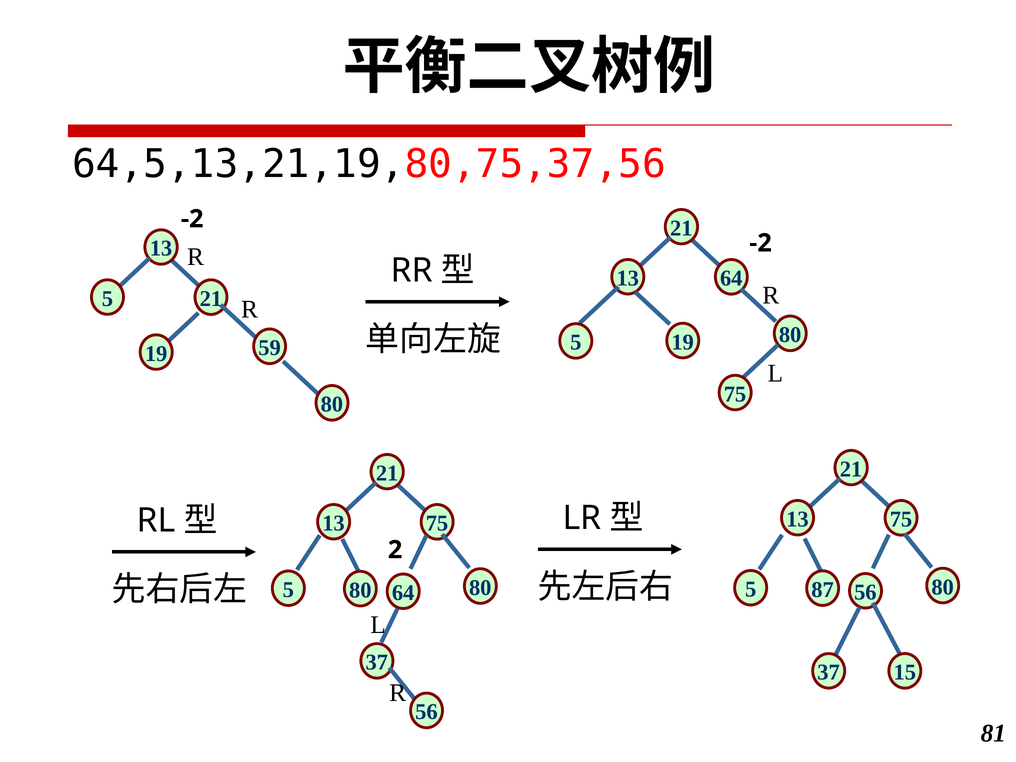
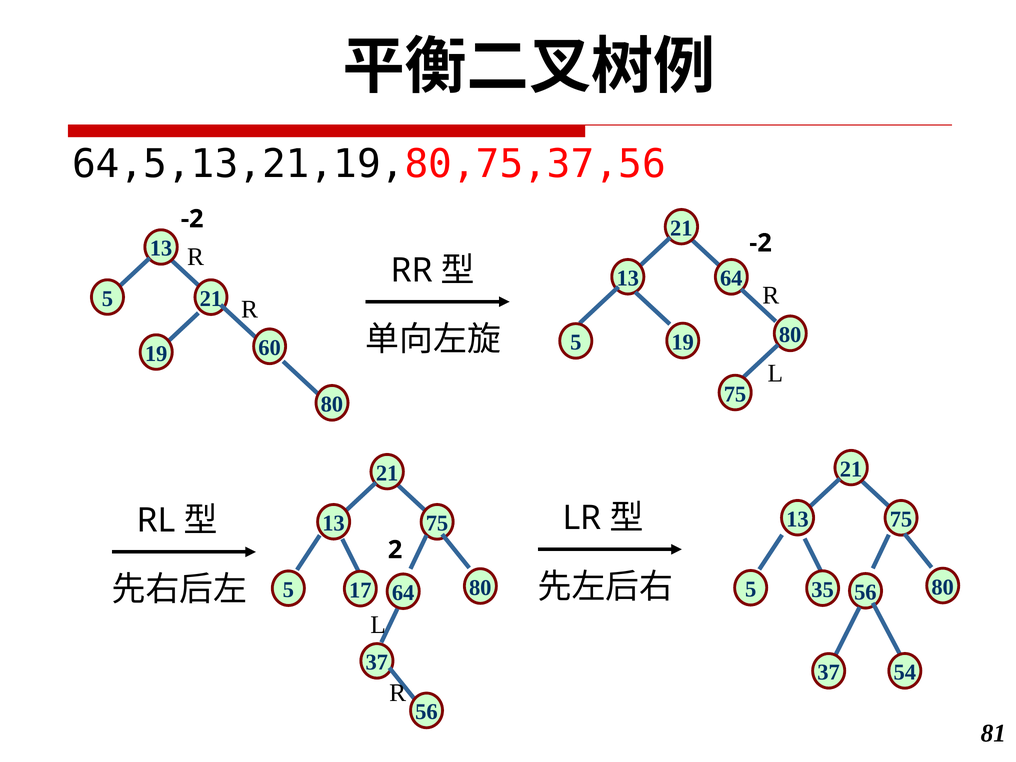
59: 59 -> 60
87: 87 -> 35
5 80: 80 -> 17
15: 15 -> 54
